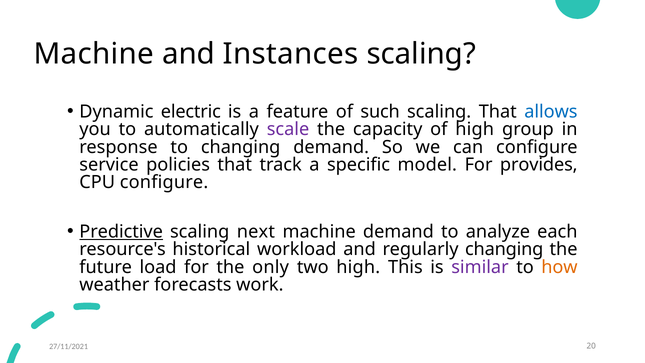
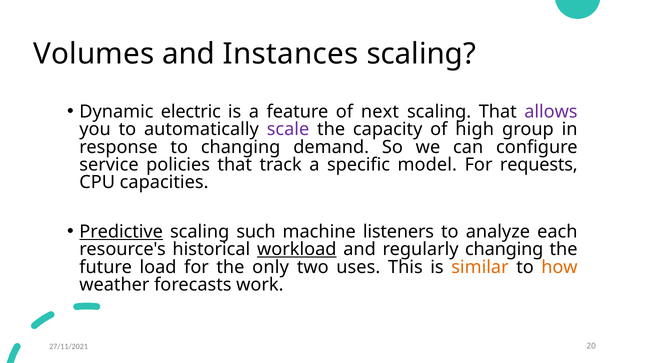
Machine at (94, 54): Machine -> Volumes
such: such -> next
allows colour: blue -> purple
provides: provides -> requests
CPU configure: configure -> capacities
next: next -> such
machine demand: demand -> listeners
workload underline: none -> present
two high: high -> uses
similar colour: purple -> orange
